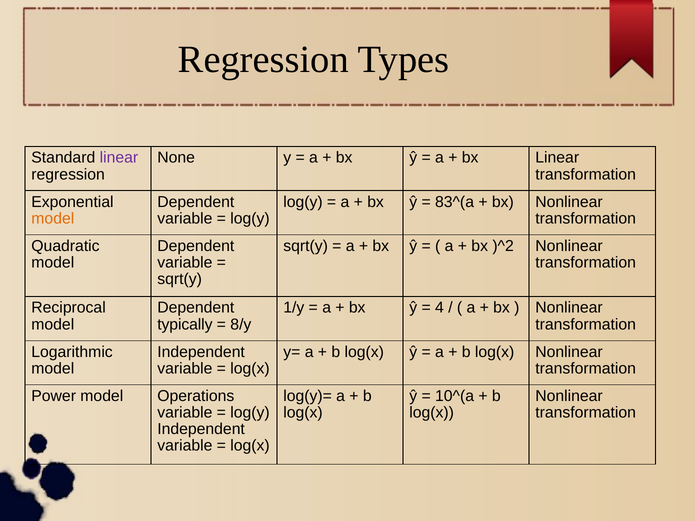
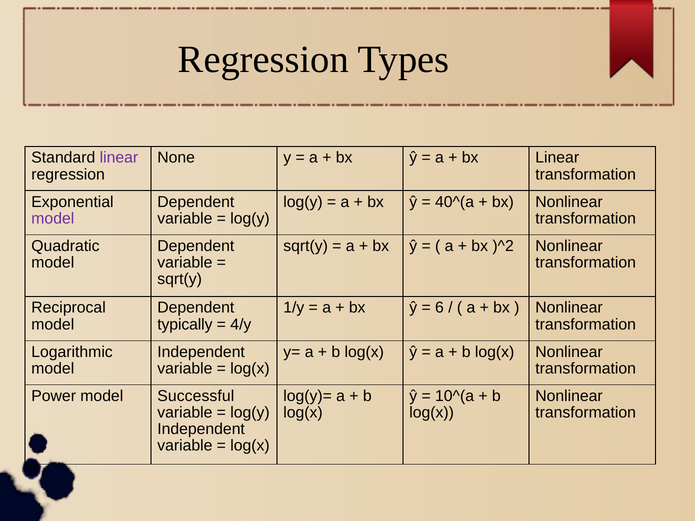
83^(a: 83^(a -> 40^(a
model at (53, 218) colour: orange -> purple
4: 4 -> 6
8/y: 8/y -> 4/y
Operations: Operations -> Successful
